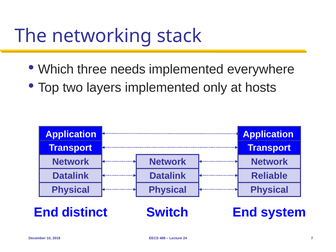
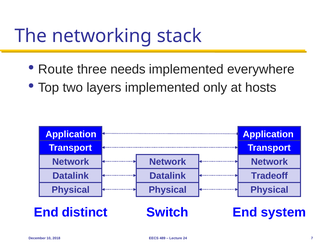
Which: Which -> Route
Reliable: Reliable -> Tradeoff
